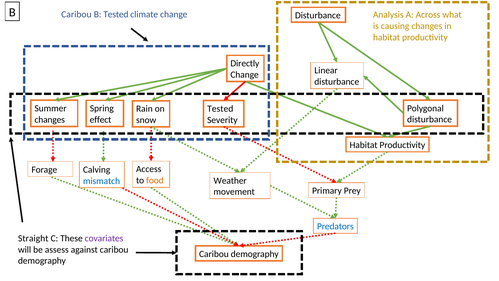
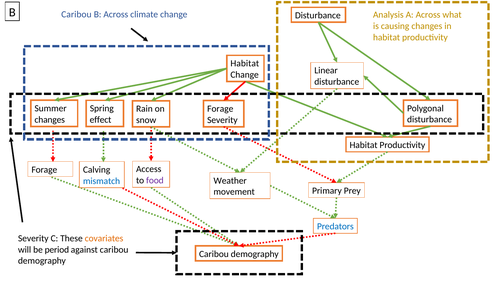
B Tested: Tested -> Across
Directly at (245, 63): Directly -> Habitat
Tested at (220, 109): Tested -> Forage
food colour: orange -> purple
Straight at (33, 238): Straight -> Severity
covariates colour: purple -> orange
assess: assess -> period
